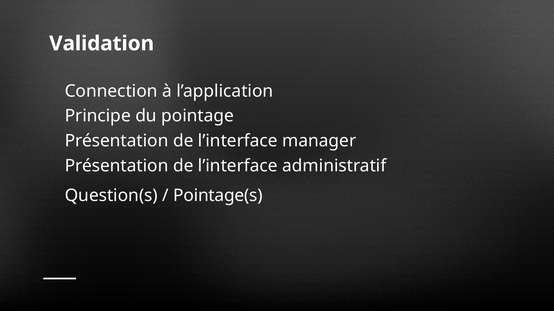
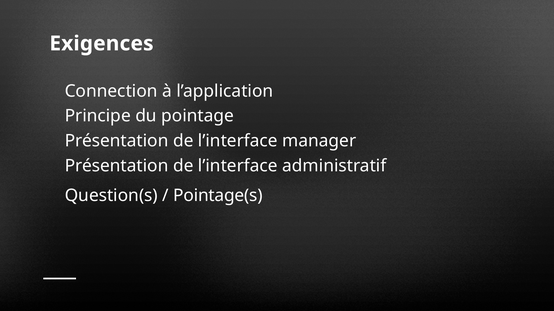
Validation: Validation -> Exigences
